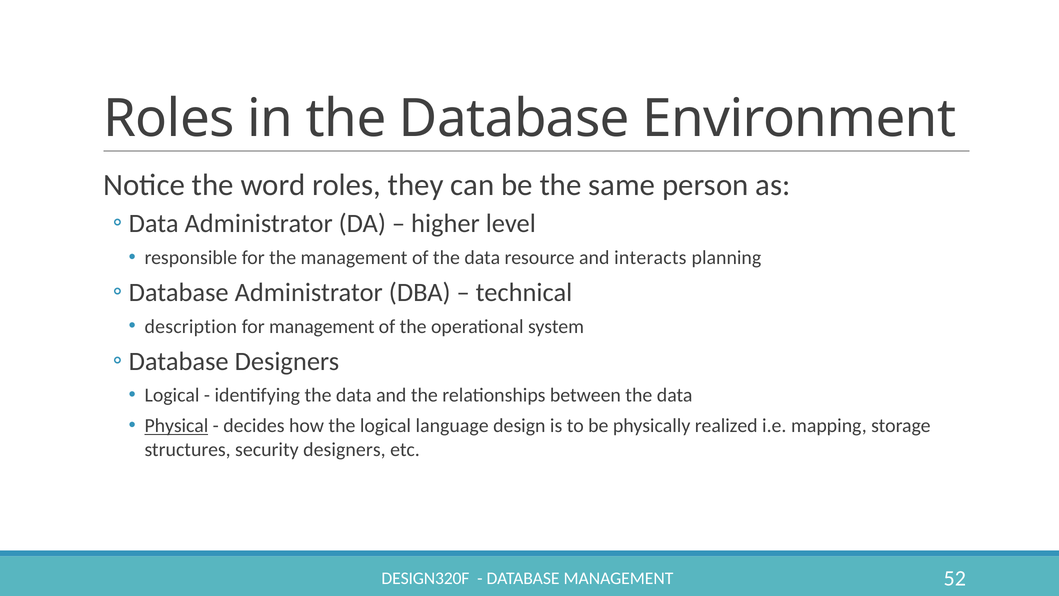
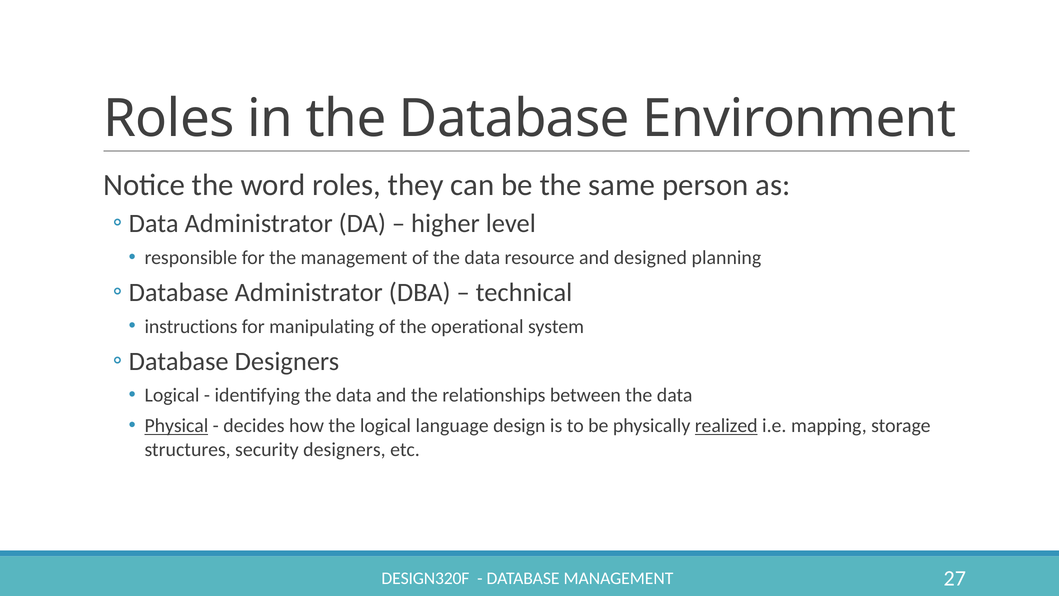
interacts: interacts -> designed
description: description -> instructions
for management: management -> manipulating
realized underline: none -> present
52: 52 -> 27
